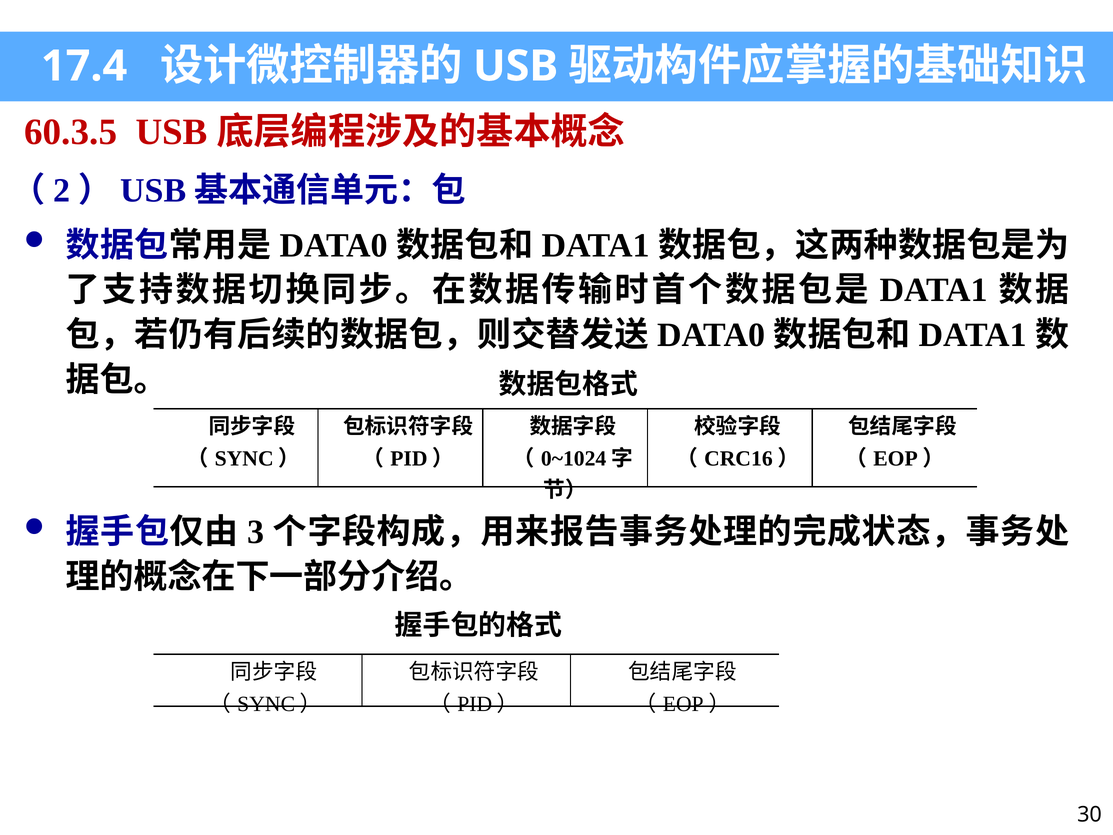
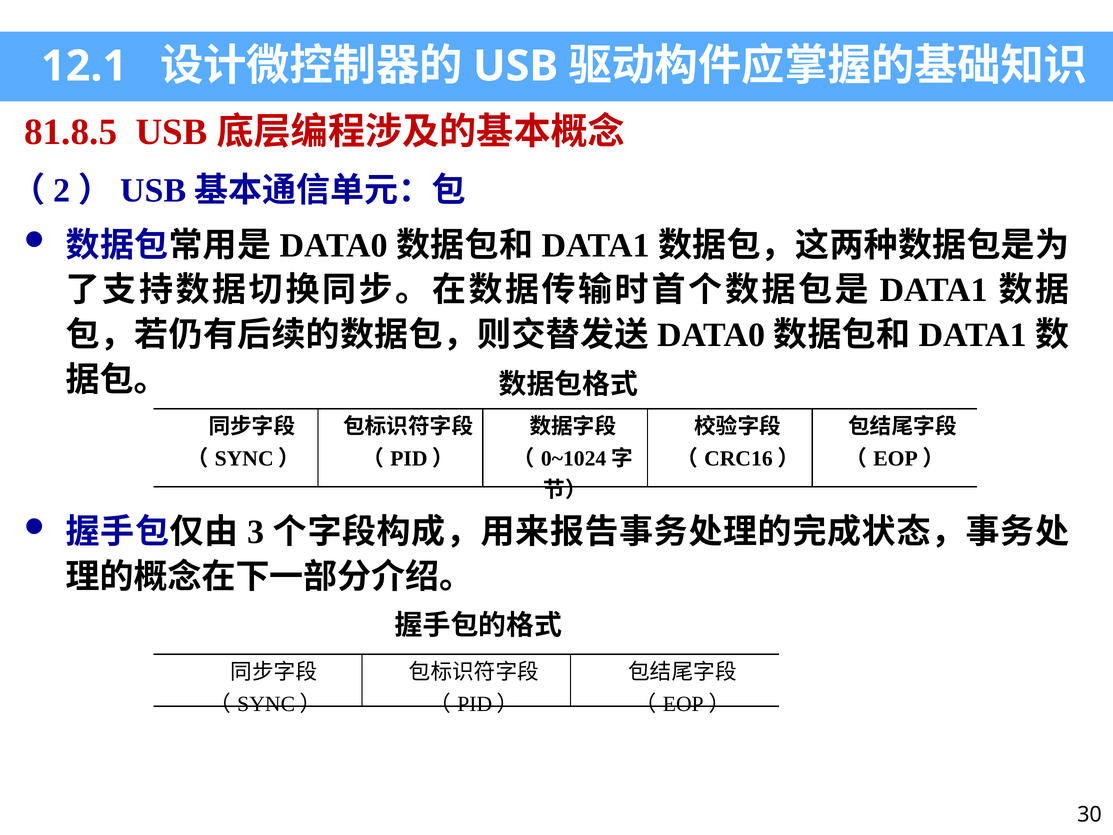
17.4: 17.4 -> 12.1
60.3.5: 60.3.5 -> 81.8.5
